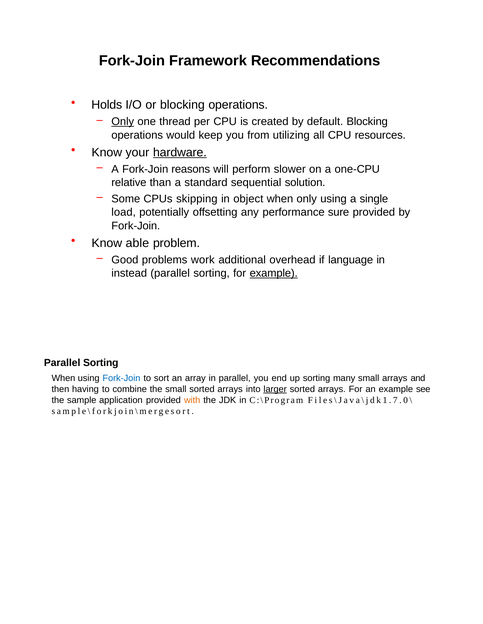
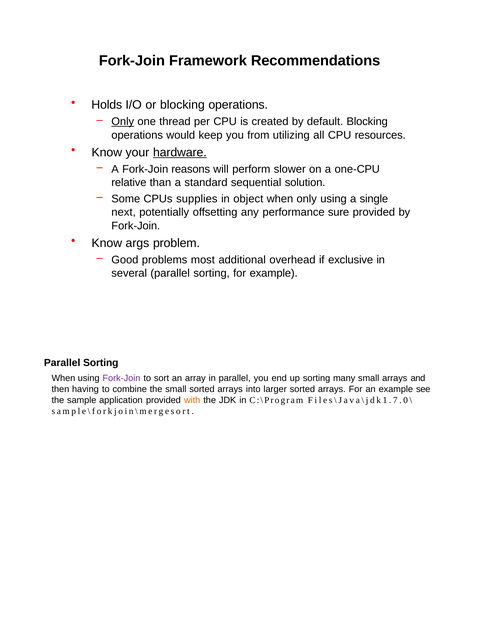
skipping: skipping -> supplies
load: load -> next
able: able -> args
work: work -> most
language: language -> exclusive
instead: instead -> several
example at (274, 274) underline: present -> none
Fork-Join at (121, 379) colour: blue -> purple
larger underline: present -> none
